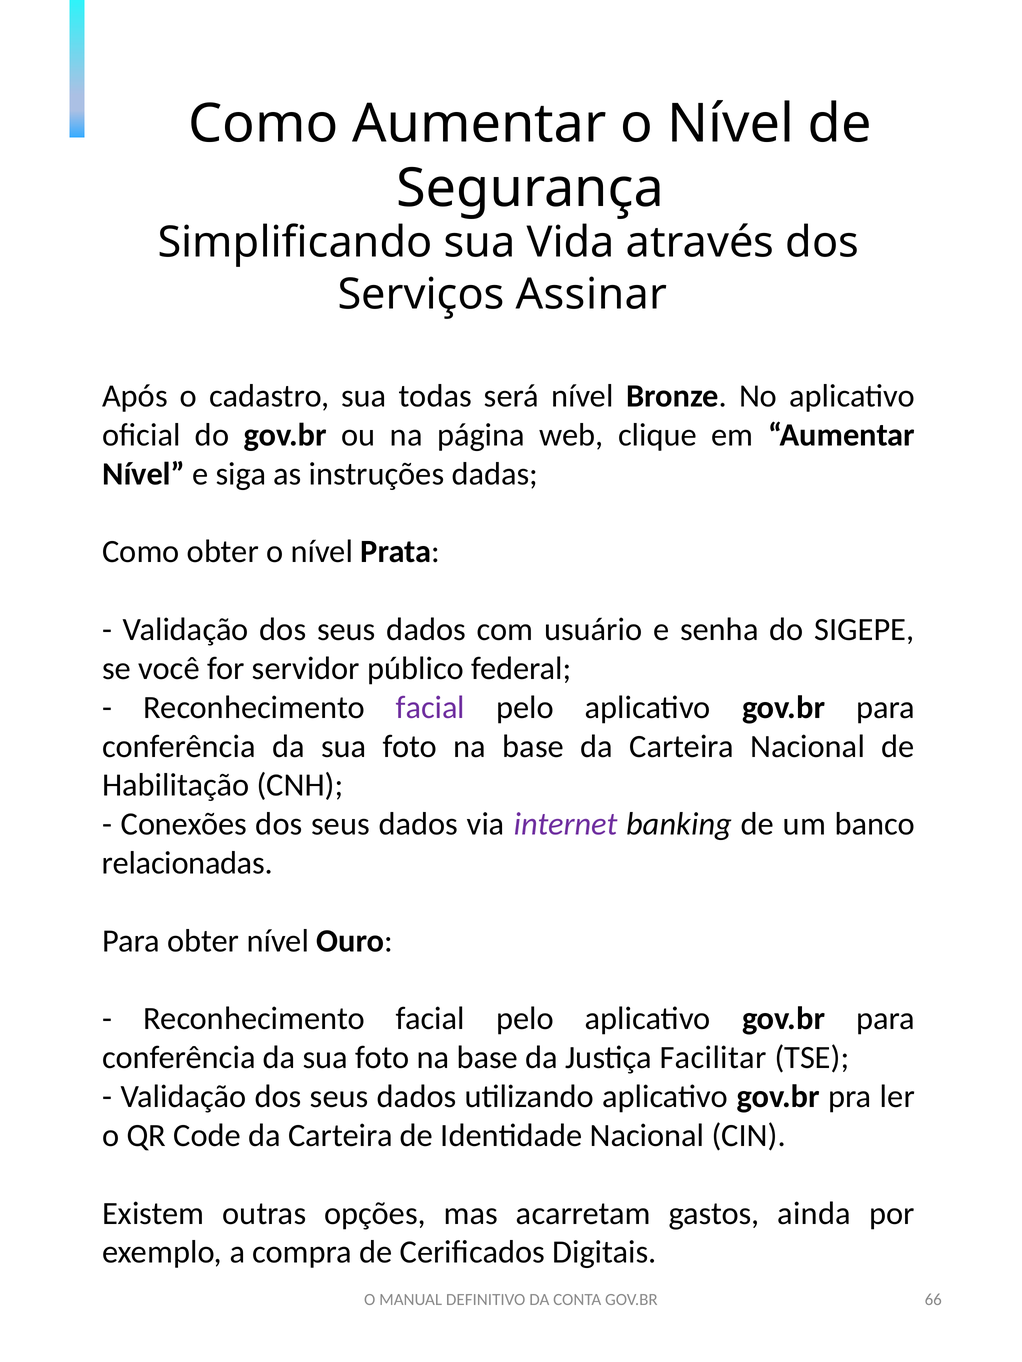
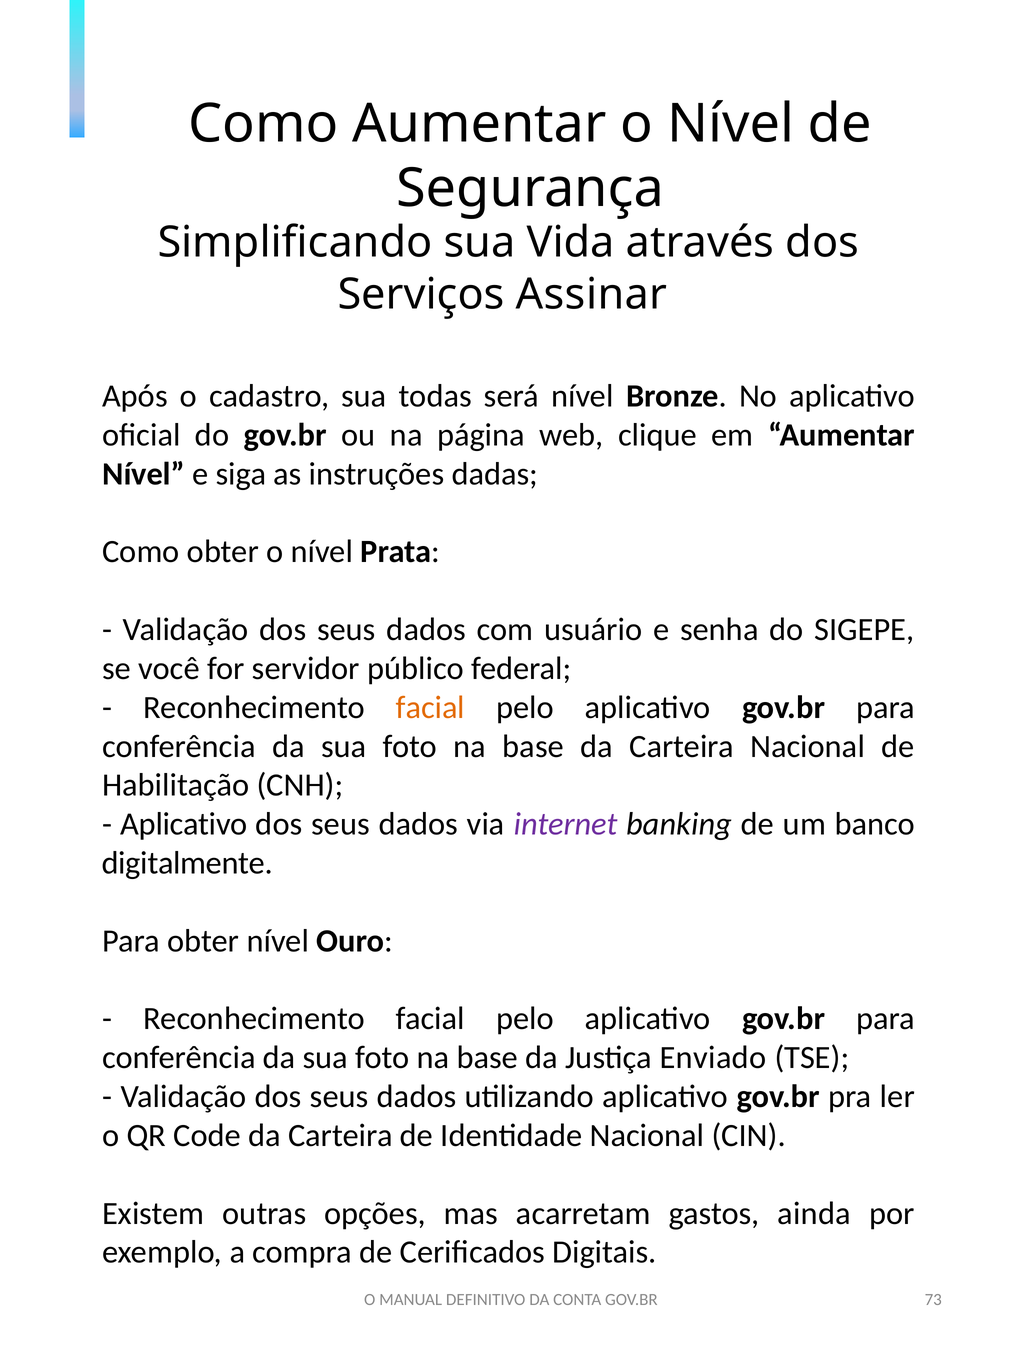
facial at (430, 708) colour: purple -> orange
Conexões at (184, 825): Conexões -> Aplicativo
relacionadas: relacionadas -> digitalmente
Facilitar: Facilitar -> Enviado
66: 66 -> 73
